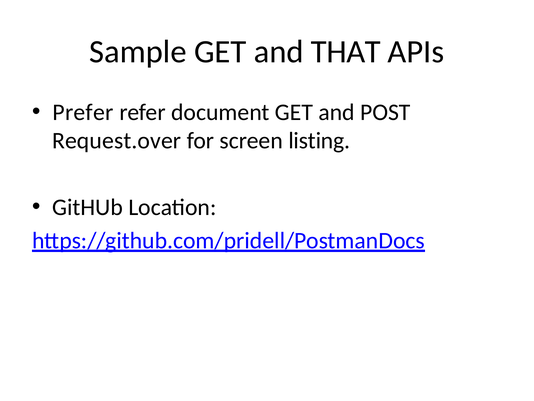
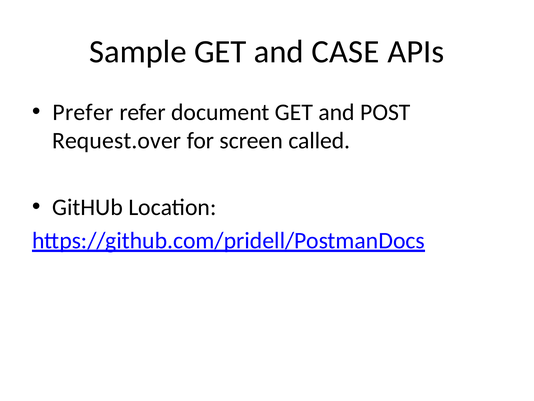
THAT: THAT -> CASE
listing: listing -> called
